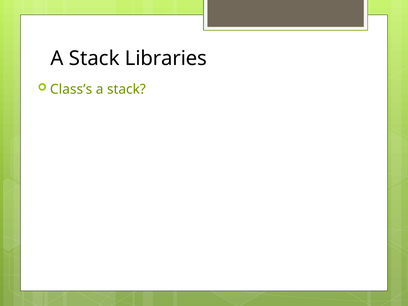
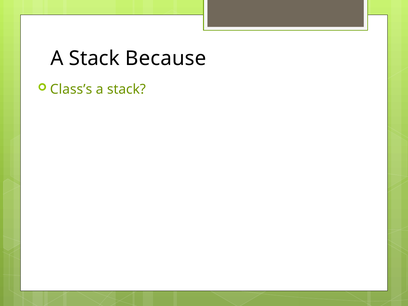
Libraries: Libraries -> Because
